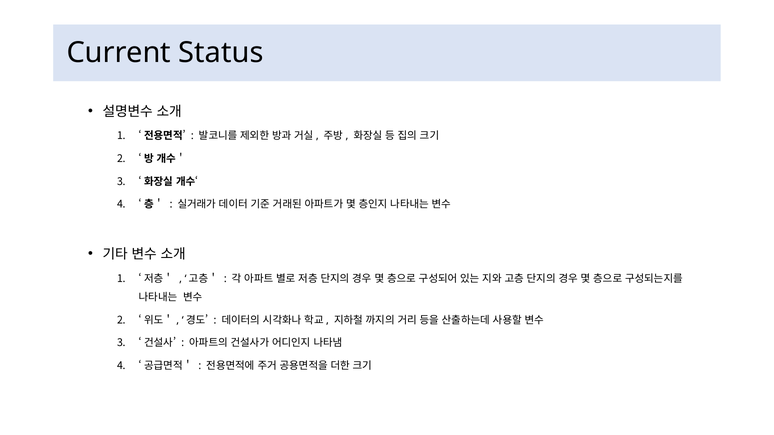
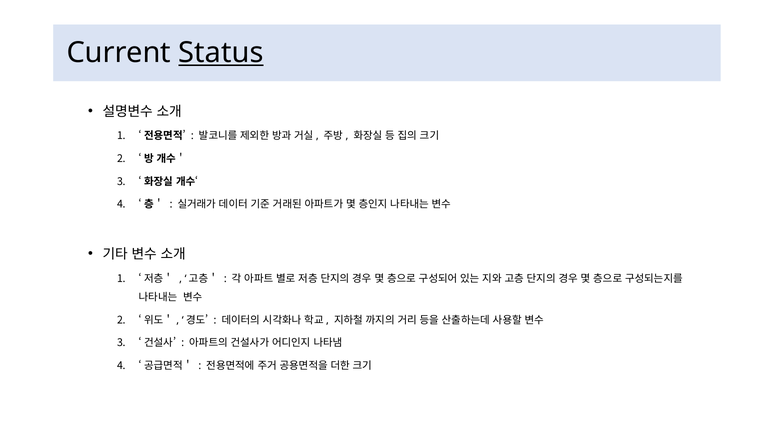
Status underline: none -> present
